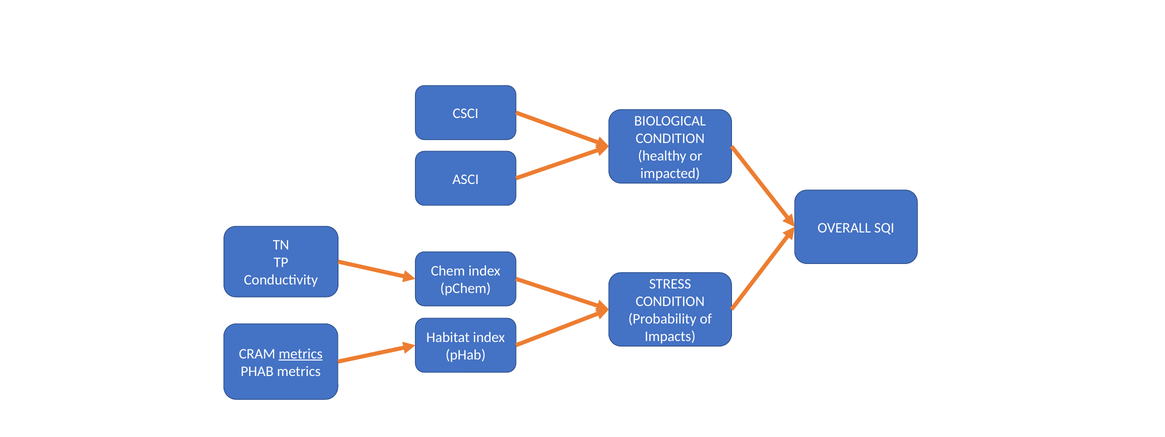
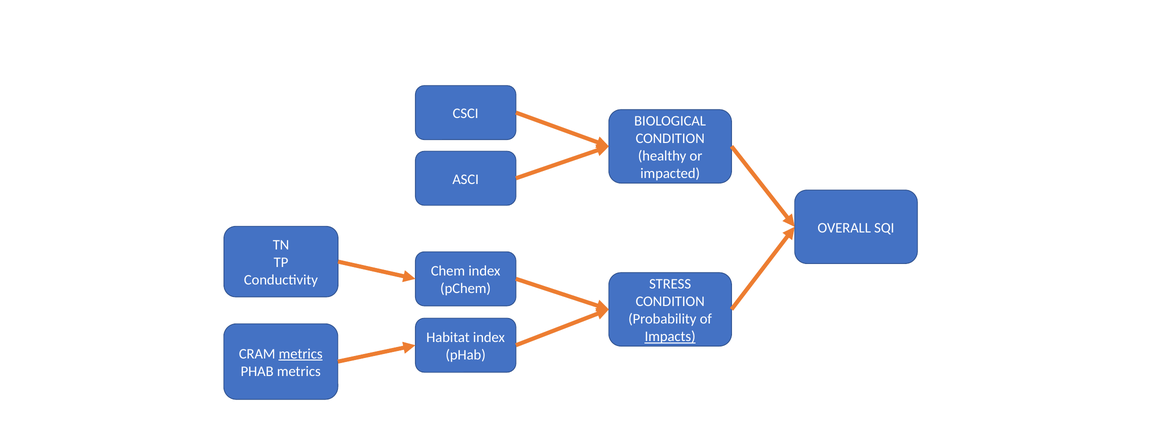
Impacts underline: none -> present
